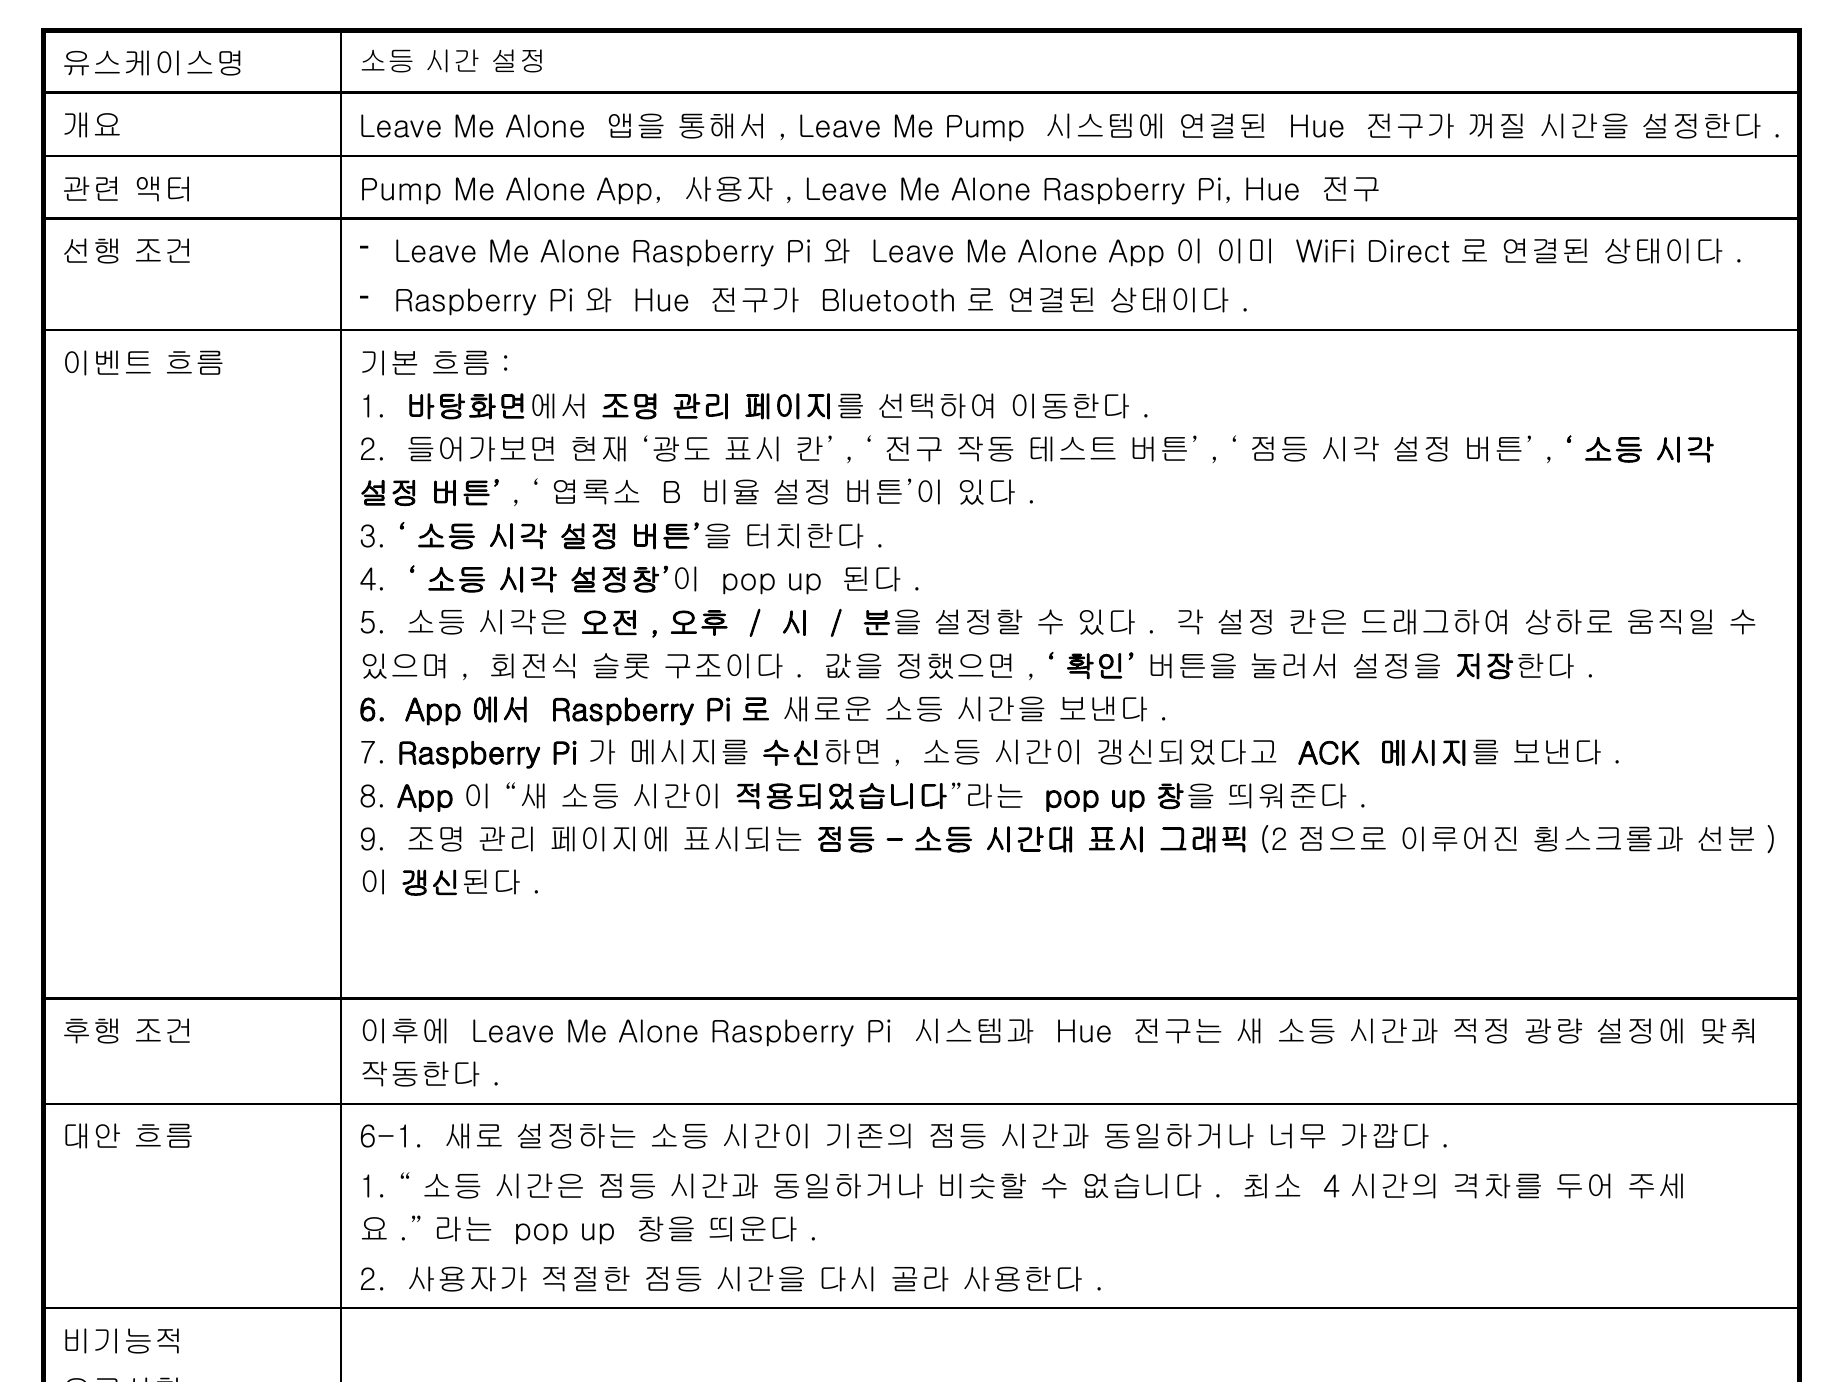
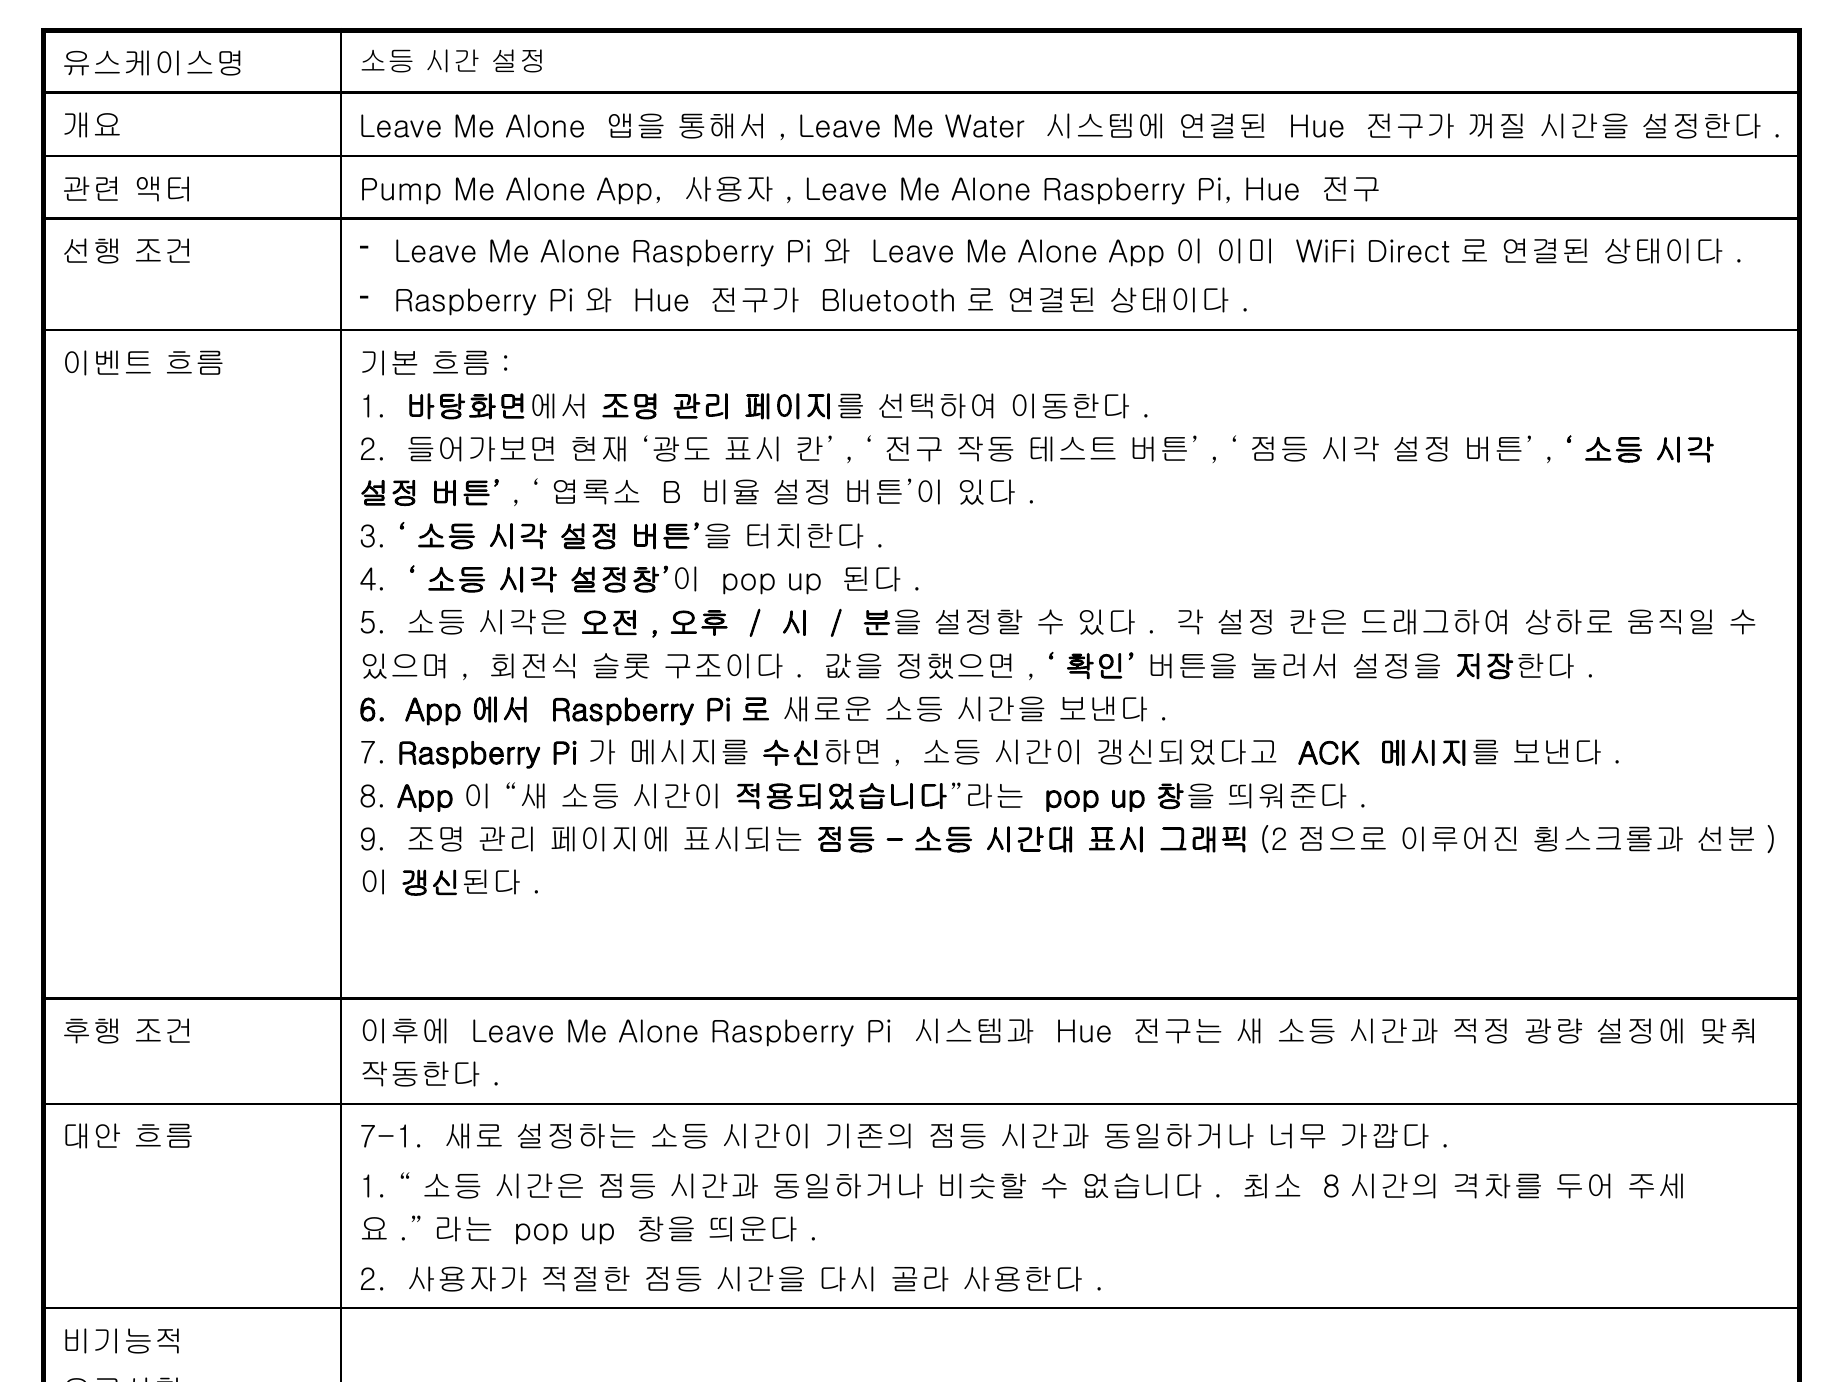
Me Pump: Pump -> Water
6-1: 6-1 -> 7-1
4 at (1331, 1187): 4 -> 8
